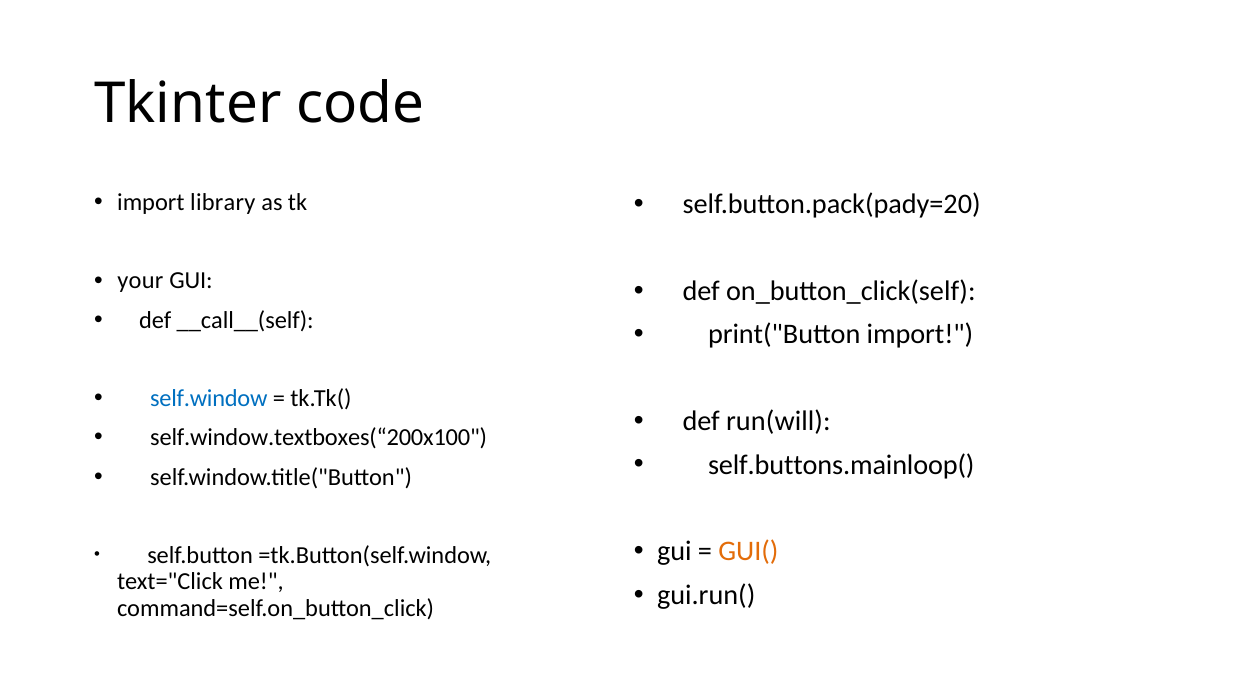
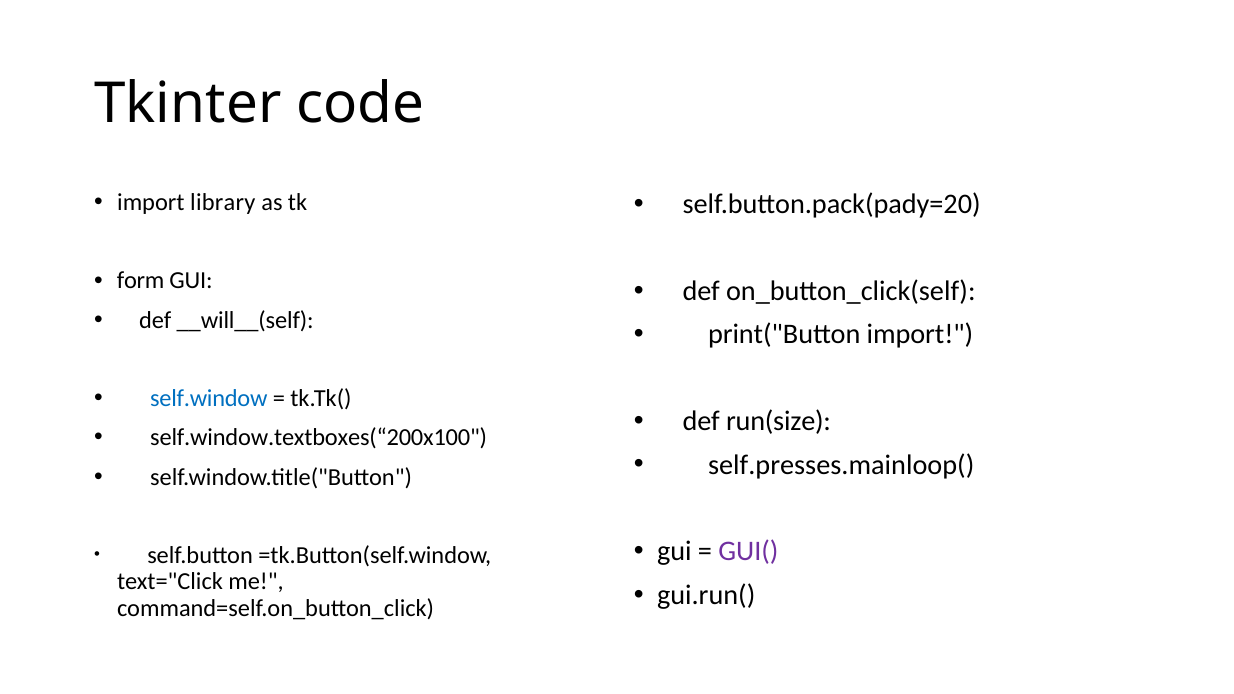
your: your -> form
__call__(self: __call__(self -> __will__(self
run(will: run(will -> run(size
self.buttons.mainloop(: self.buttons.mainloop( -> self.presses.mainloop(
GUI( colour: orange -> purple
